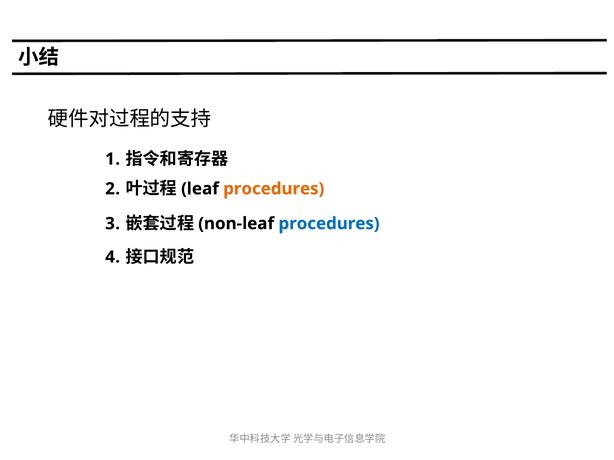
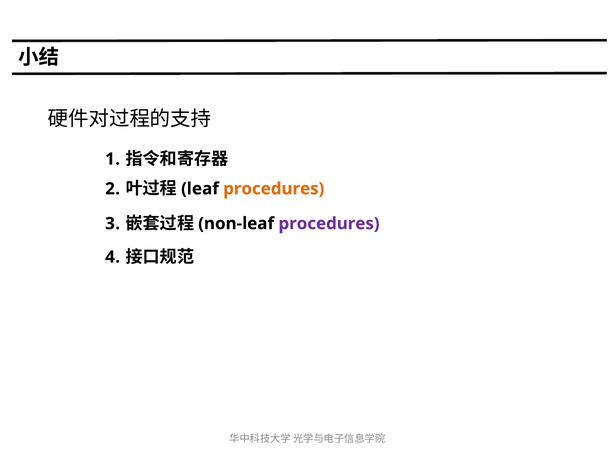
procedures at (329, 224) colour: blue -> purple
